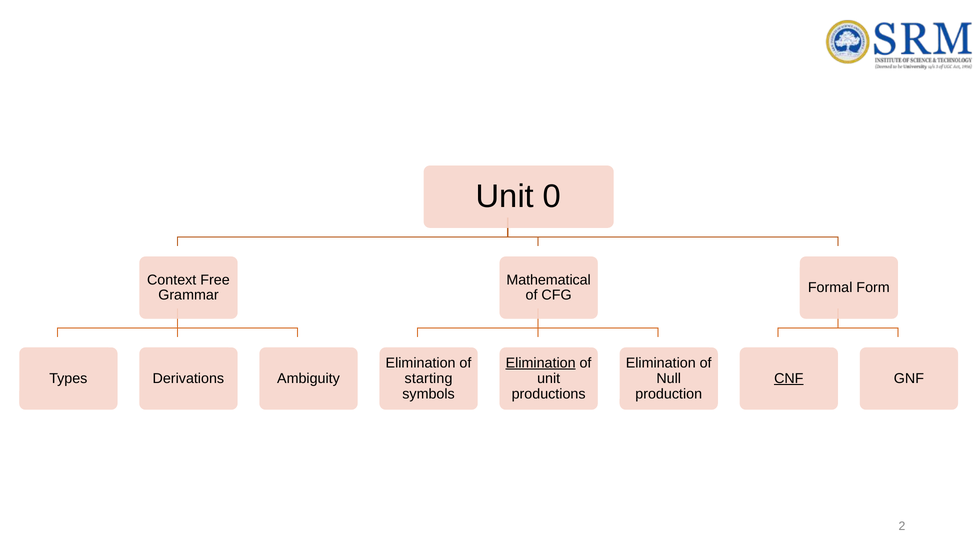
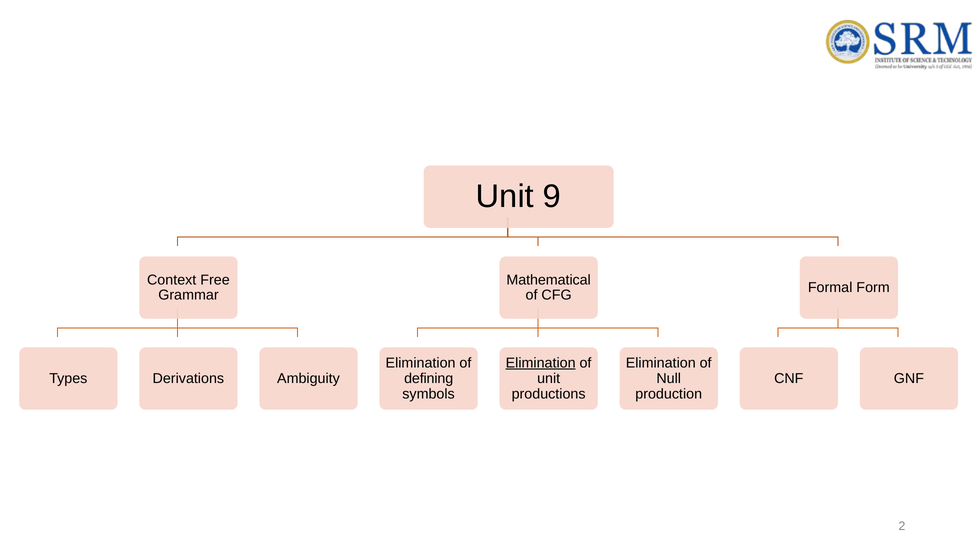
0: 0 -> 9
starting: starting -> defining
CNF underline: present -> none
